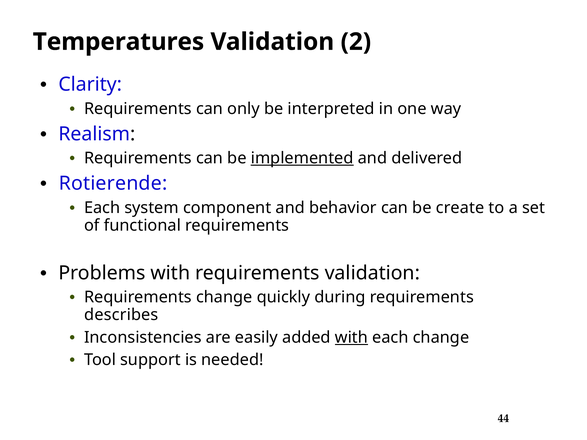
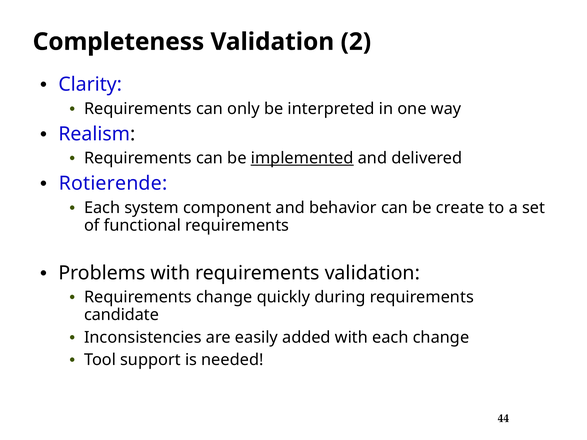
Temperatures: Temperatures -> Completeness
describes: describes -> candidate
with at (351, 338) underline: present -> none
